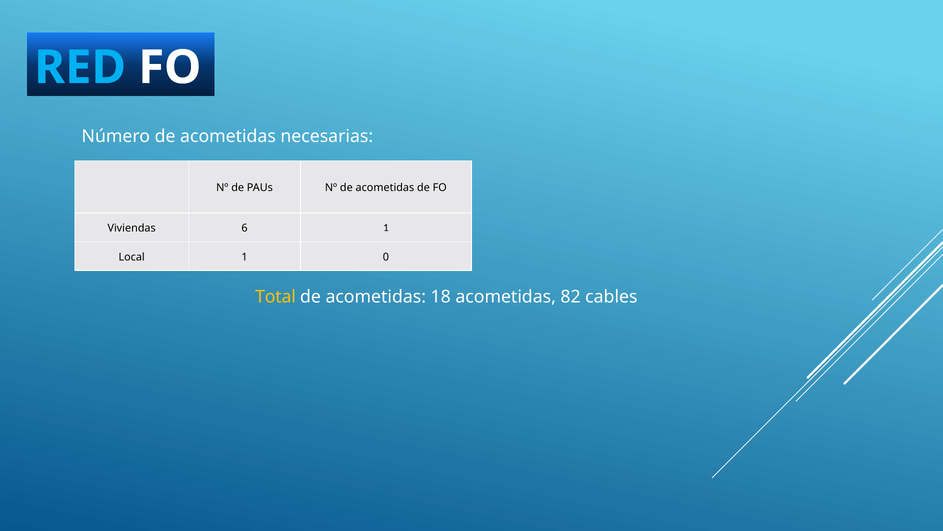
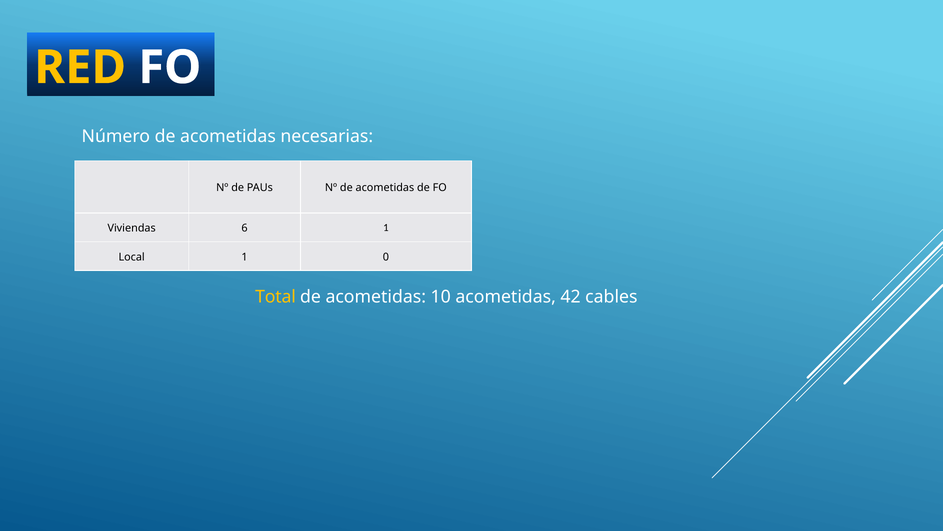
RED colour: light blue -> yellow
18: 18 -> 10
82: 82 -> 42
